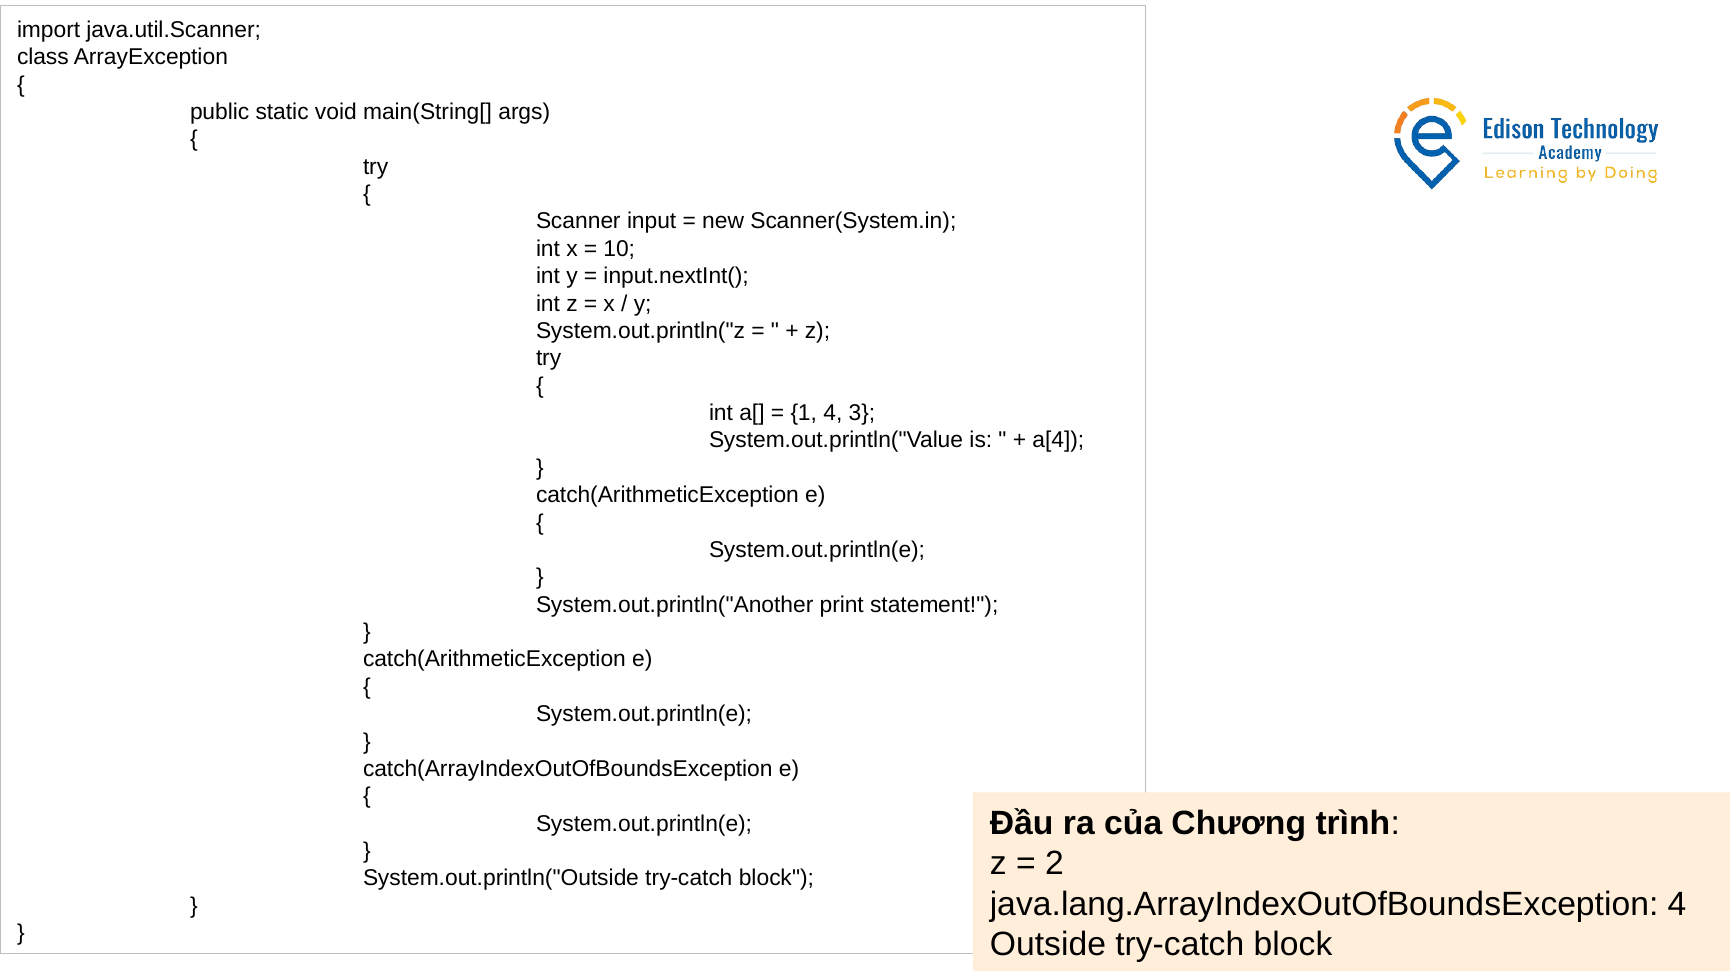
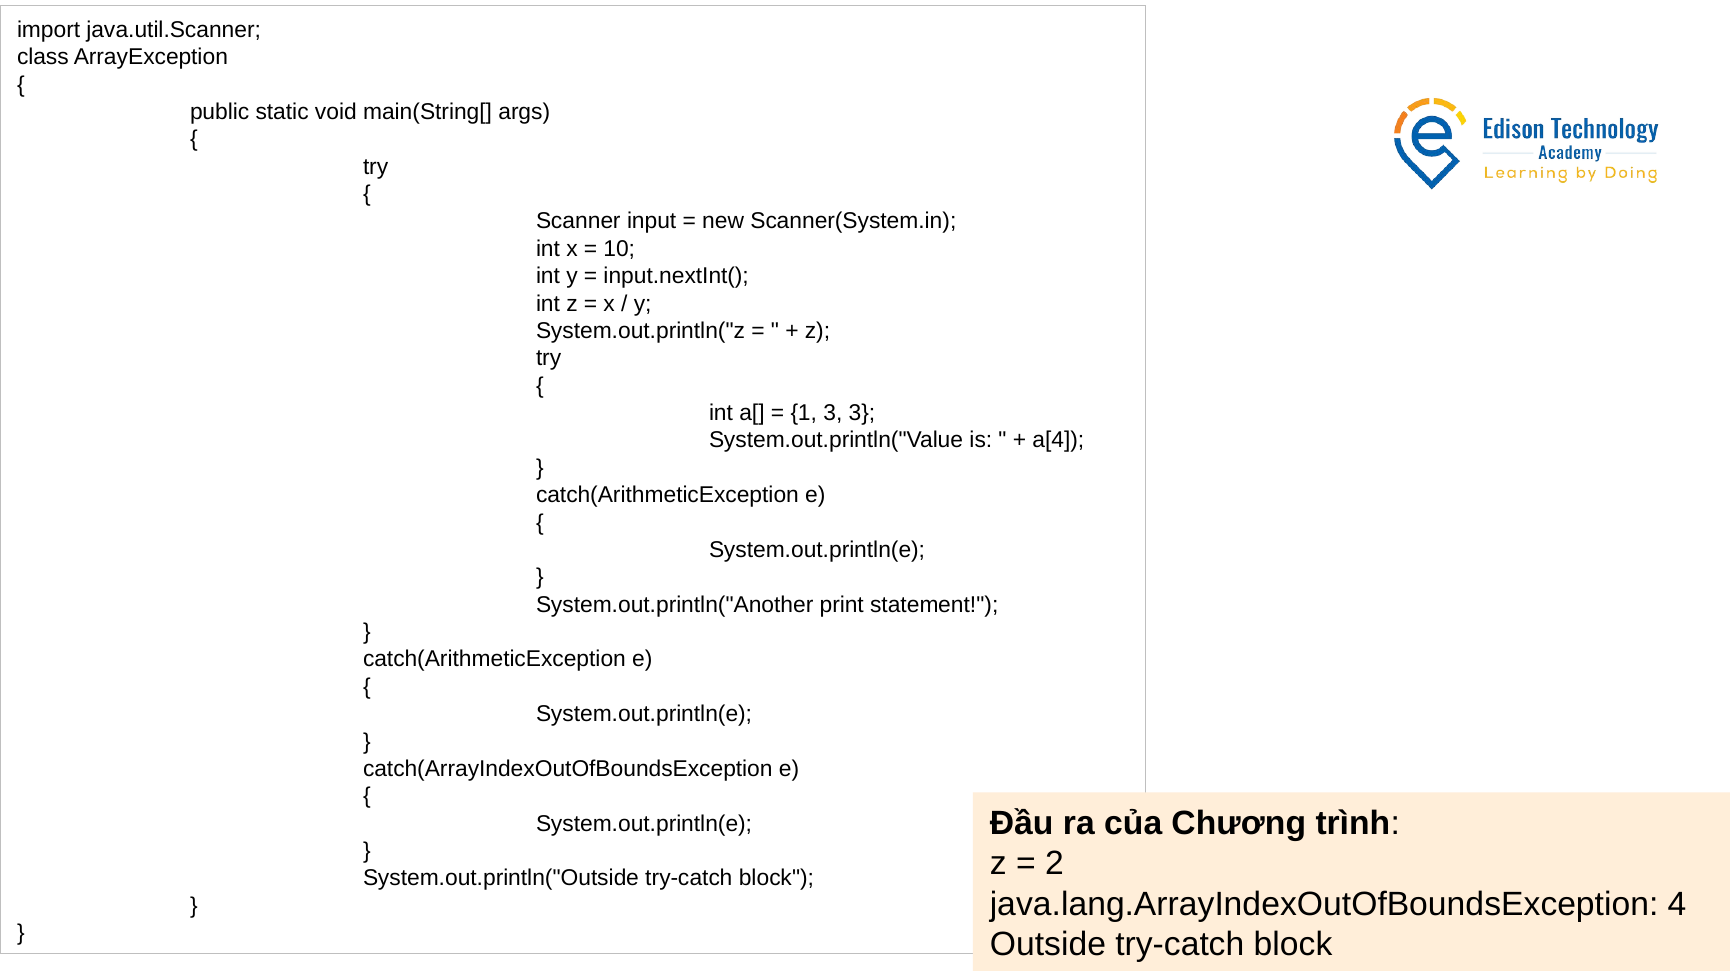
1 4: 4 -> 3
